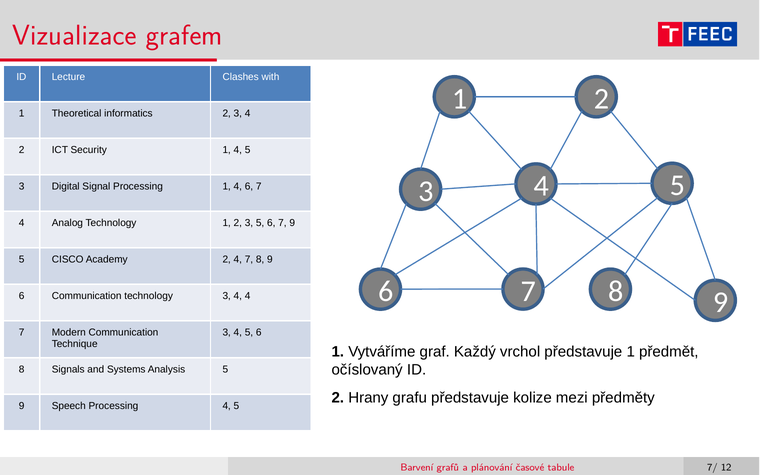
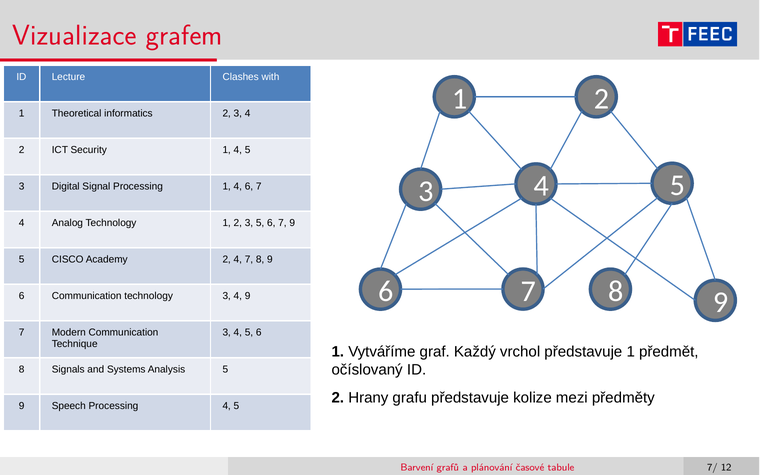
4 4: 4 -> 9
